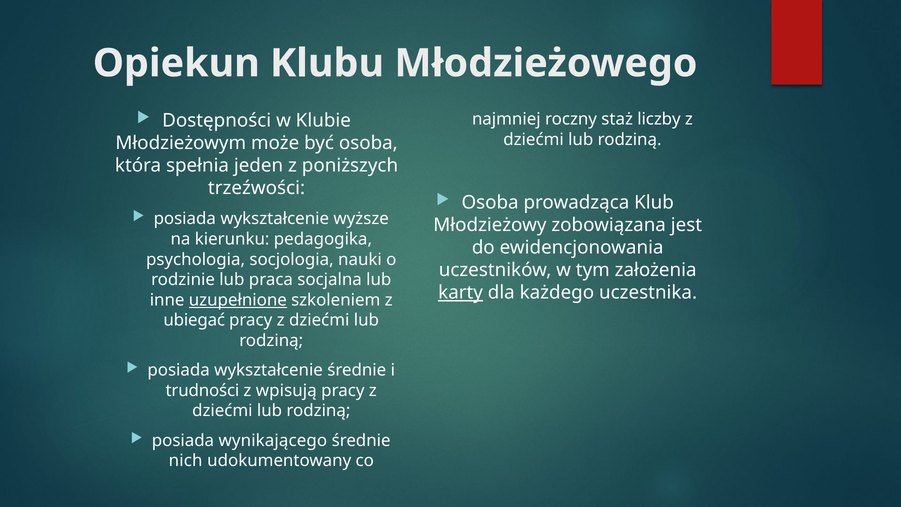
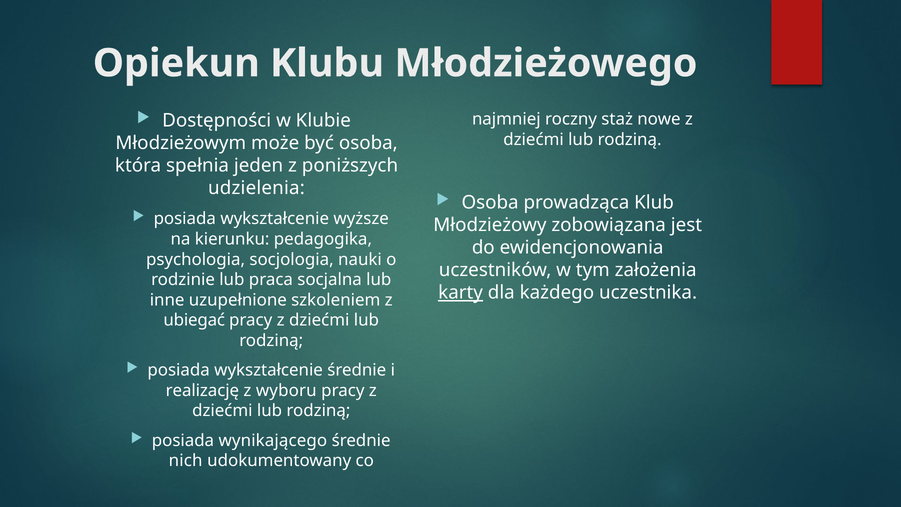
liczby: liczby -> nowe
trzeźwości: trzeźwości -> udzielenia
uzupełnione underline: present -> none
trudności: trudności -> realizację
wpisują: wpisują -> wyboru
